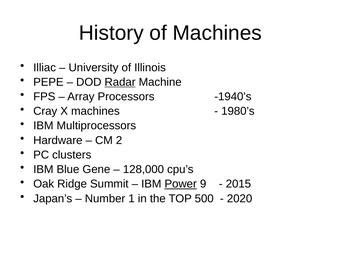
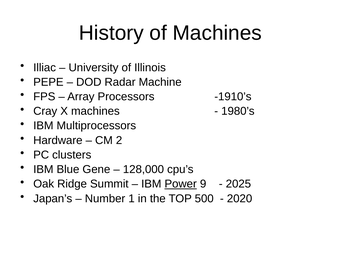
Radar underline: present -> none
-1940’s: -1940’s -> -1910’s
2015: 2015 -> 2025
